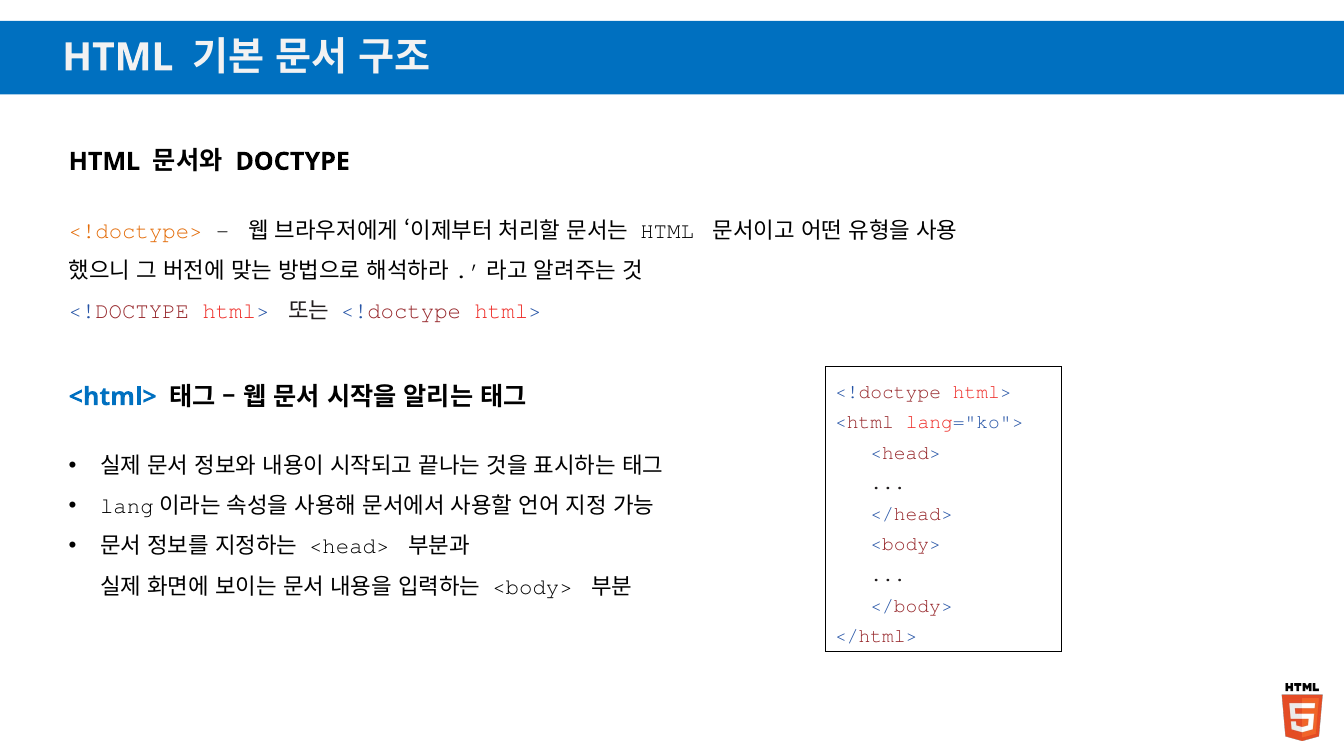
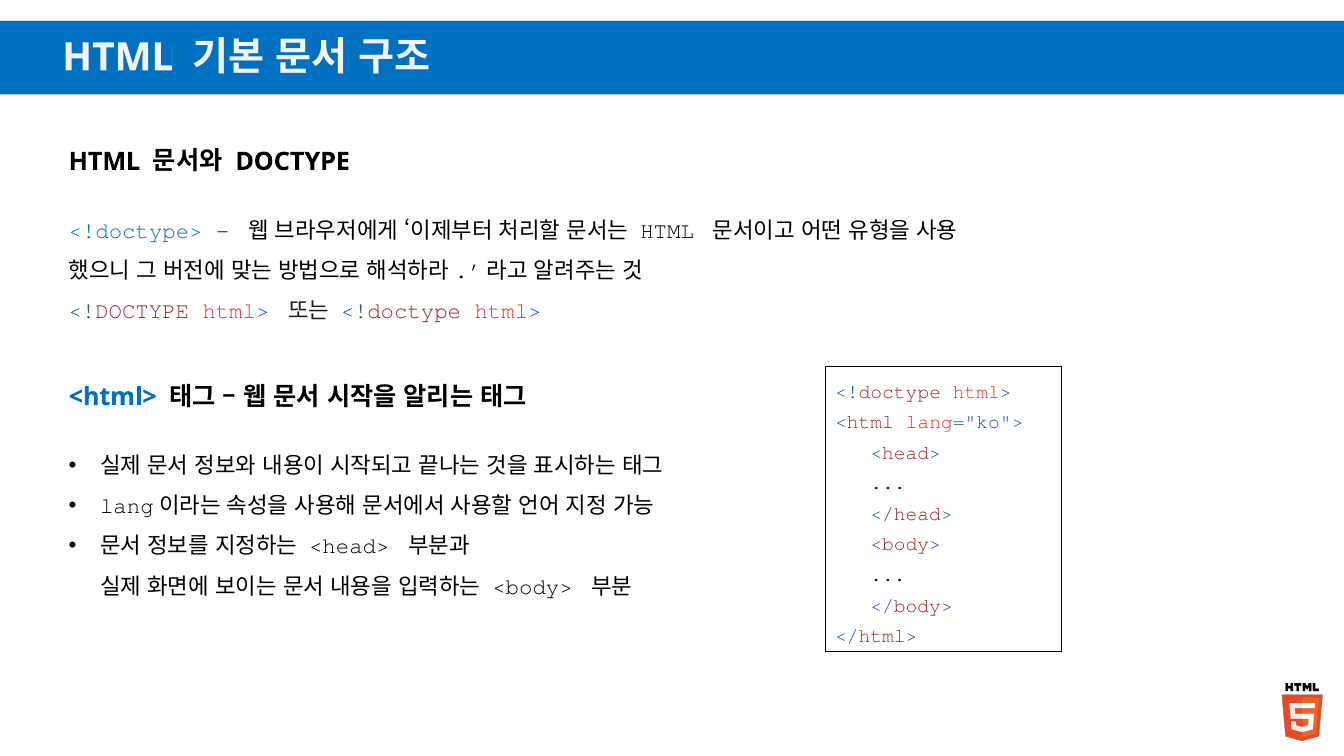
<!doctype> colour: orange -> blue
